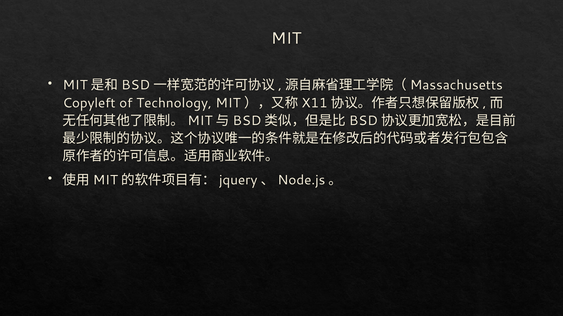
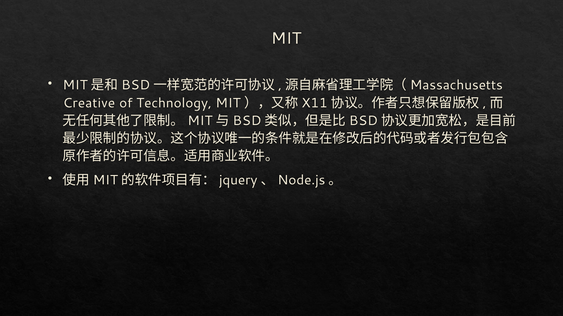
Copyleft: Copyleft -> Creative
